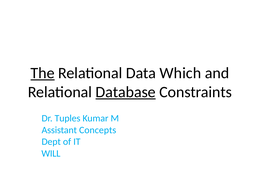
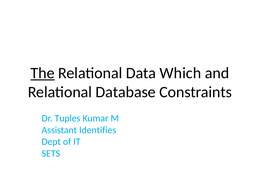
Database underline: present -> none
Concepts: Concepts -> Identifies
WILL: WILL -> SETS
